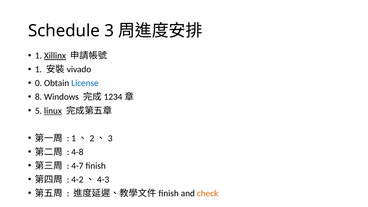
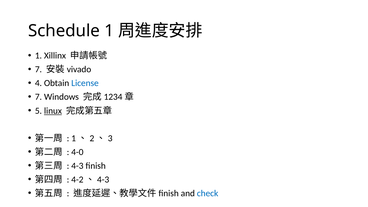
Schedule 3: 3 -> 1
Xillinx underline: present -> none
1 at (38, 69): 1 -> 7
0: 0 -> 4
8 at (38, 97): 8 -> 7
4-8: 4-8 -> 4-0
4-7: 4-7 -> 4-3
check colour: orange -> blue
